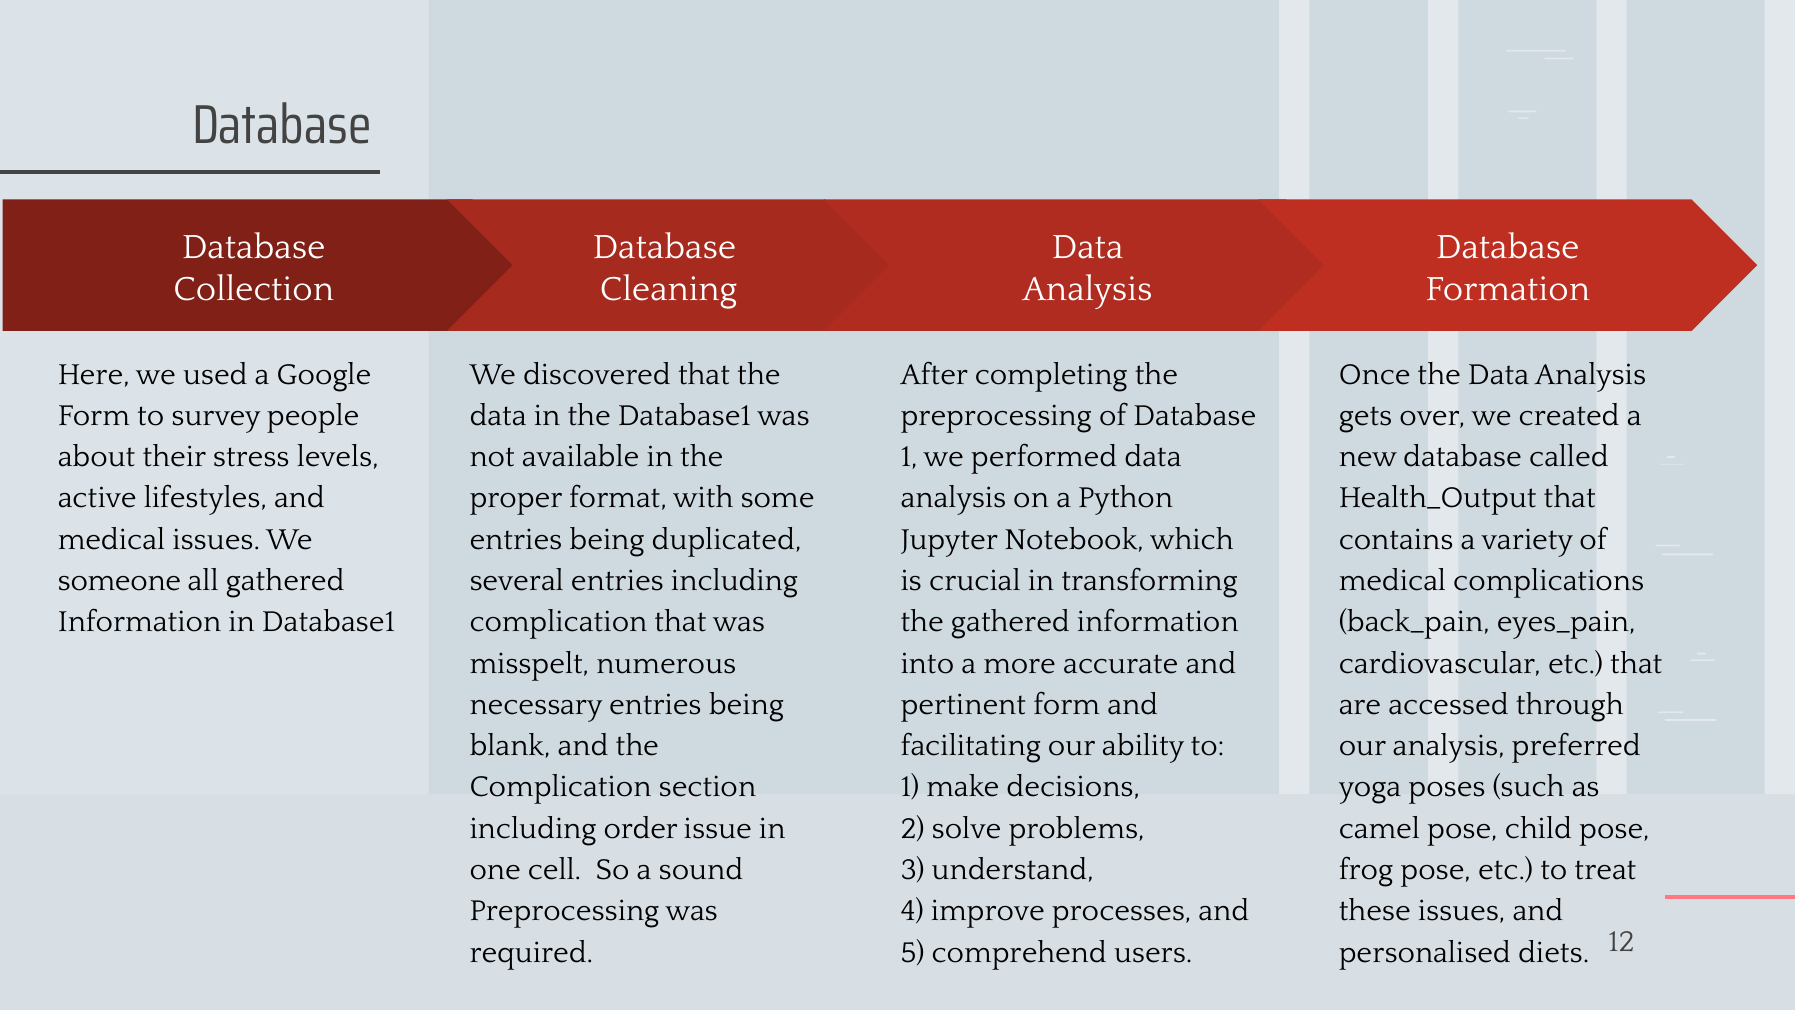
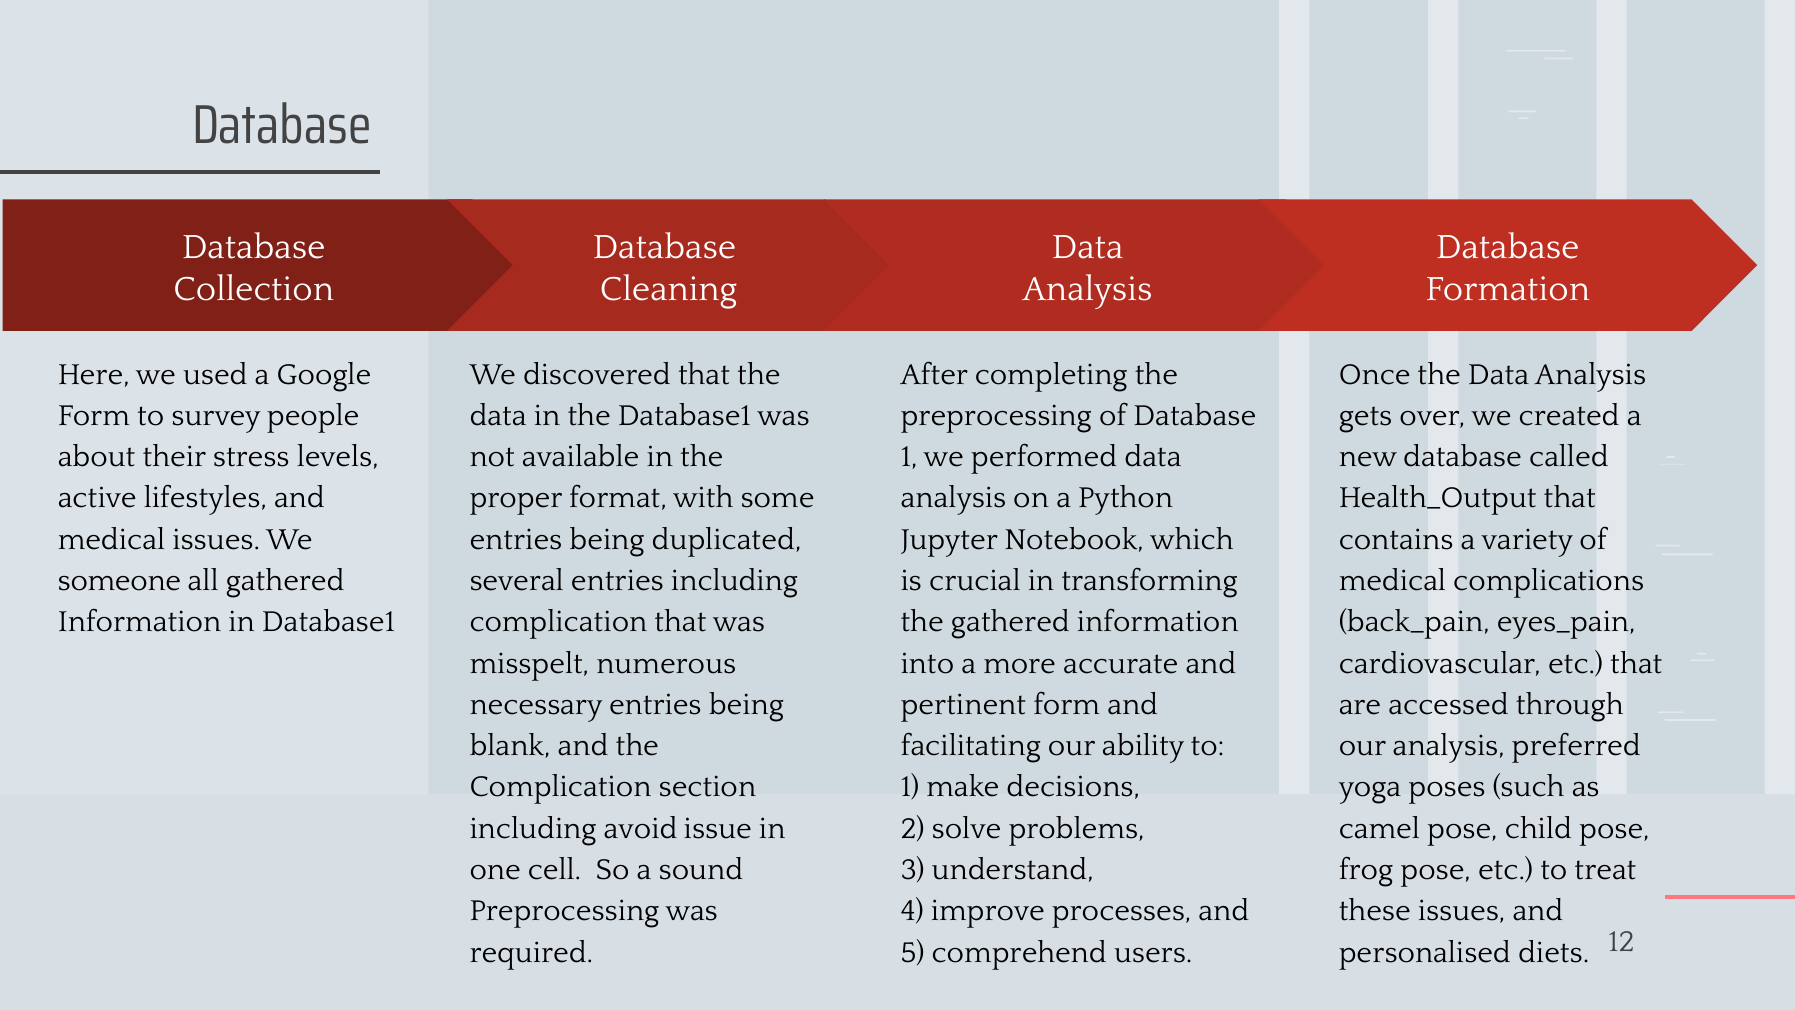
order: order -> avoid
